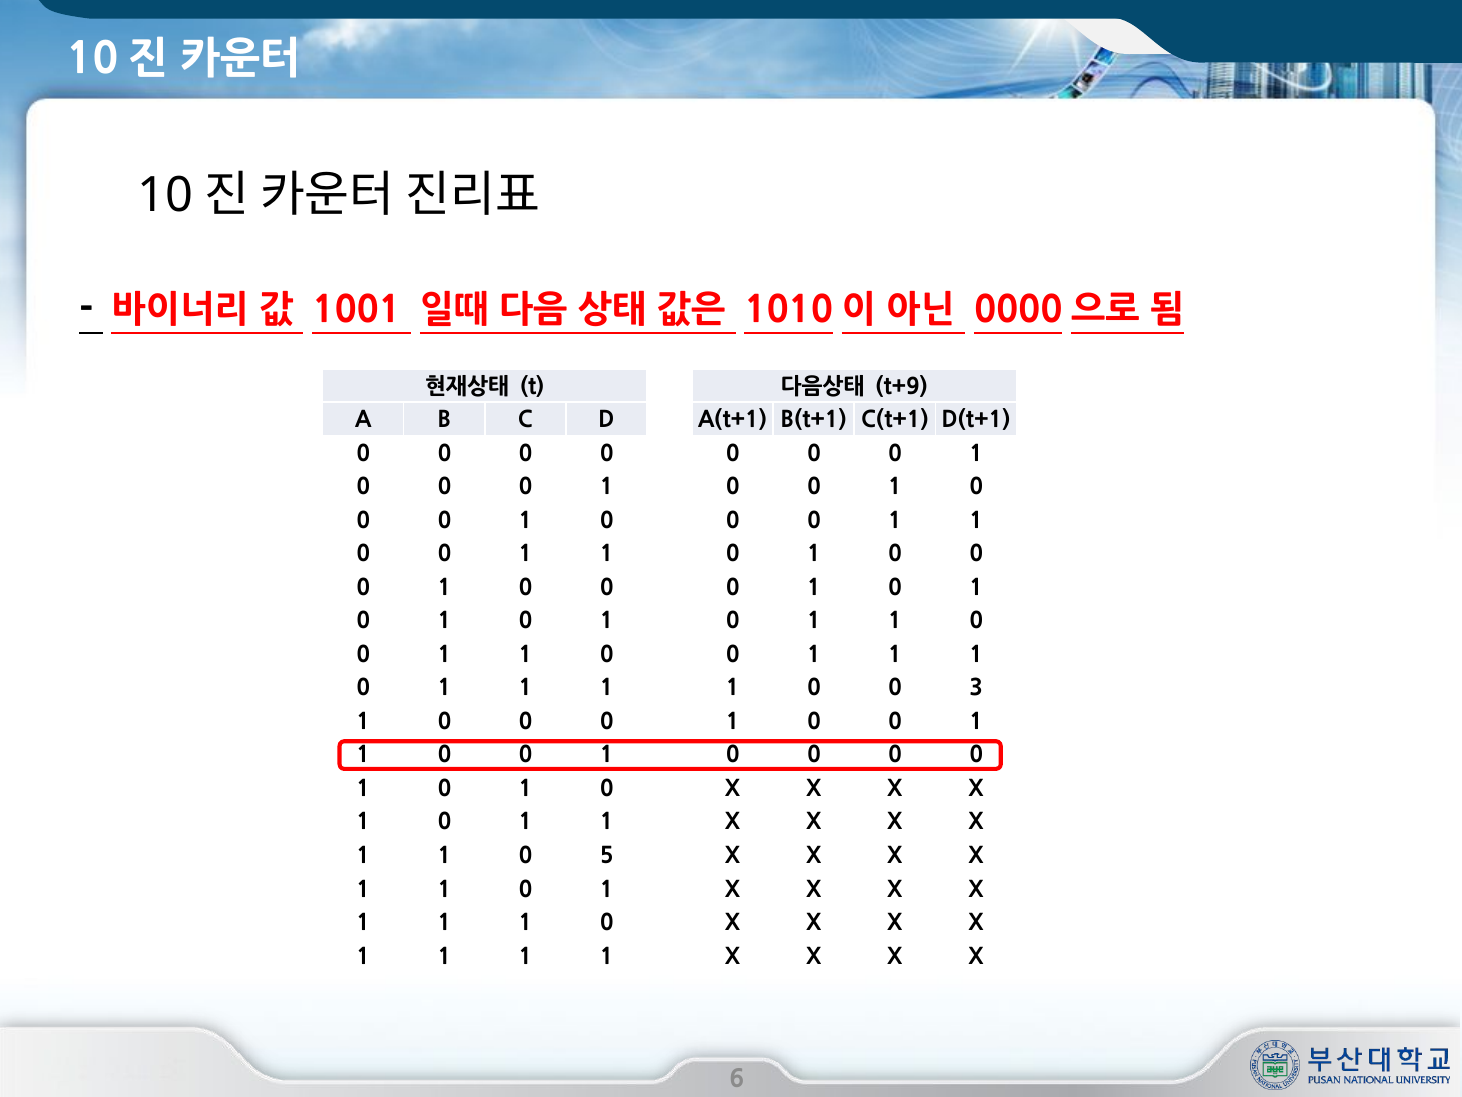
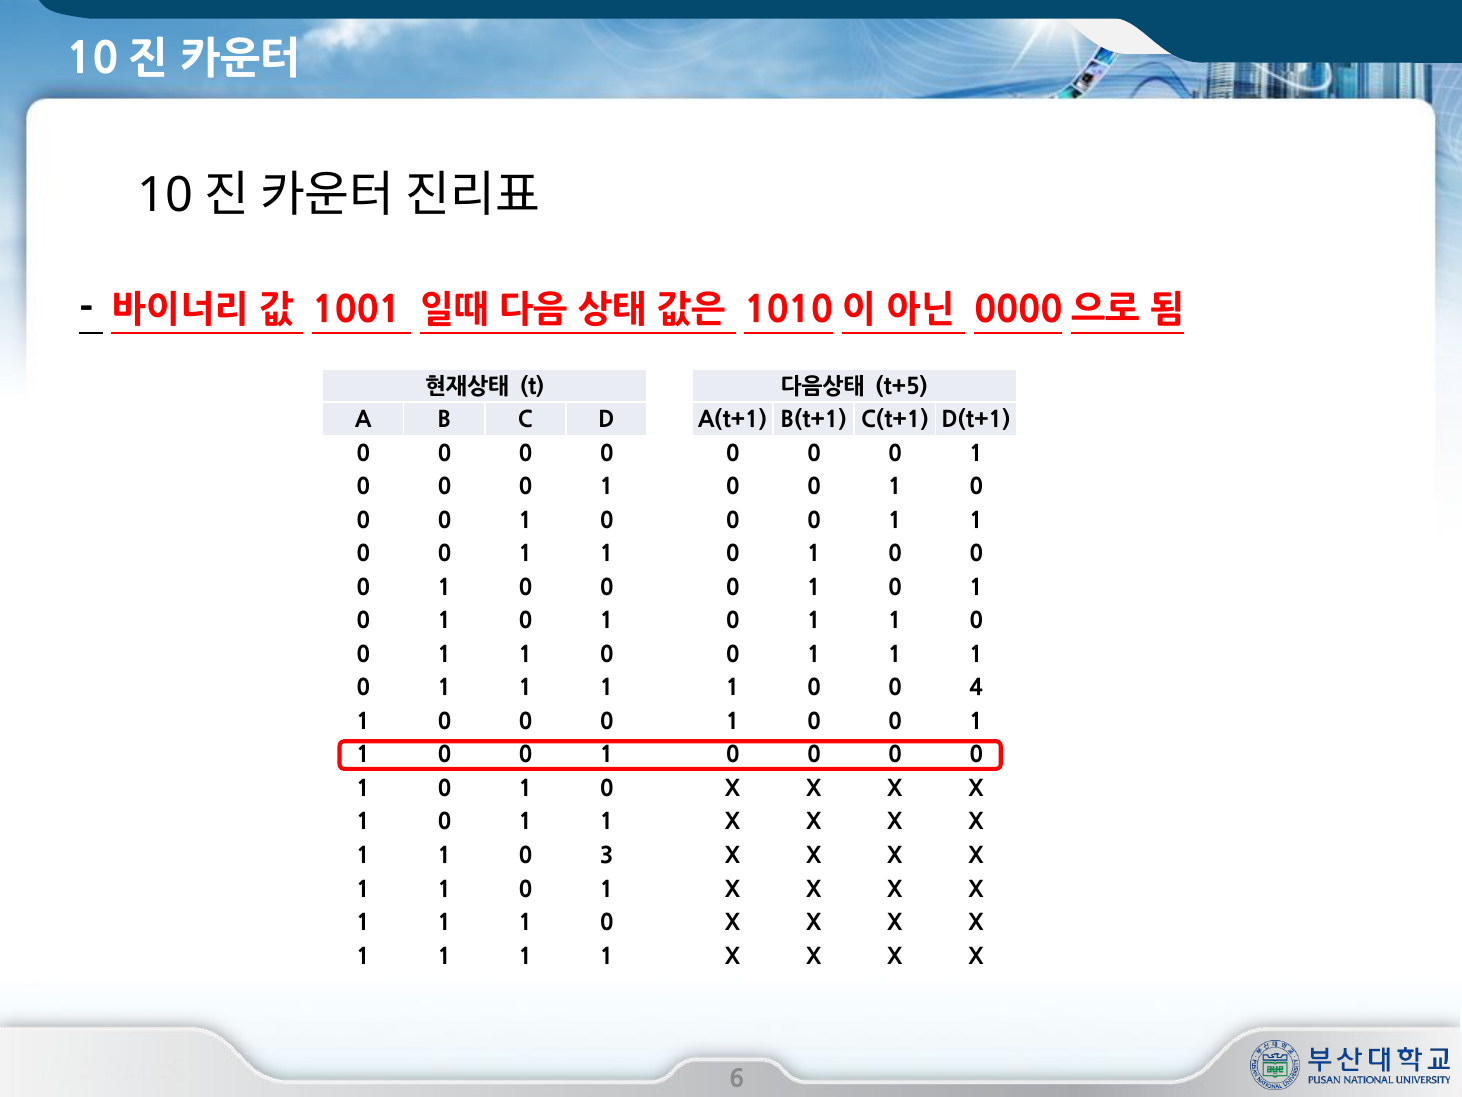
t+9: t+9 -> t+5
3: 3 -> 4
5: 5 -> 3
